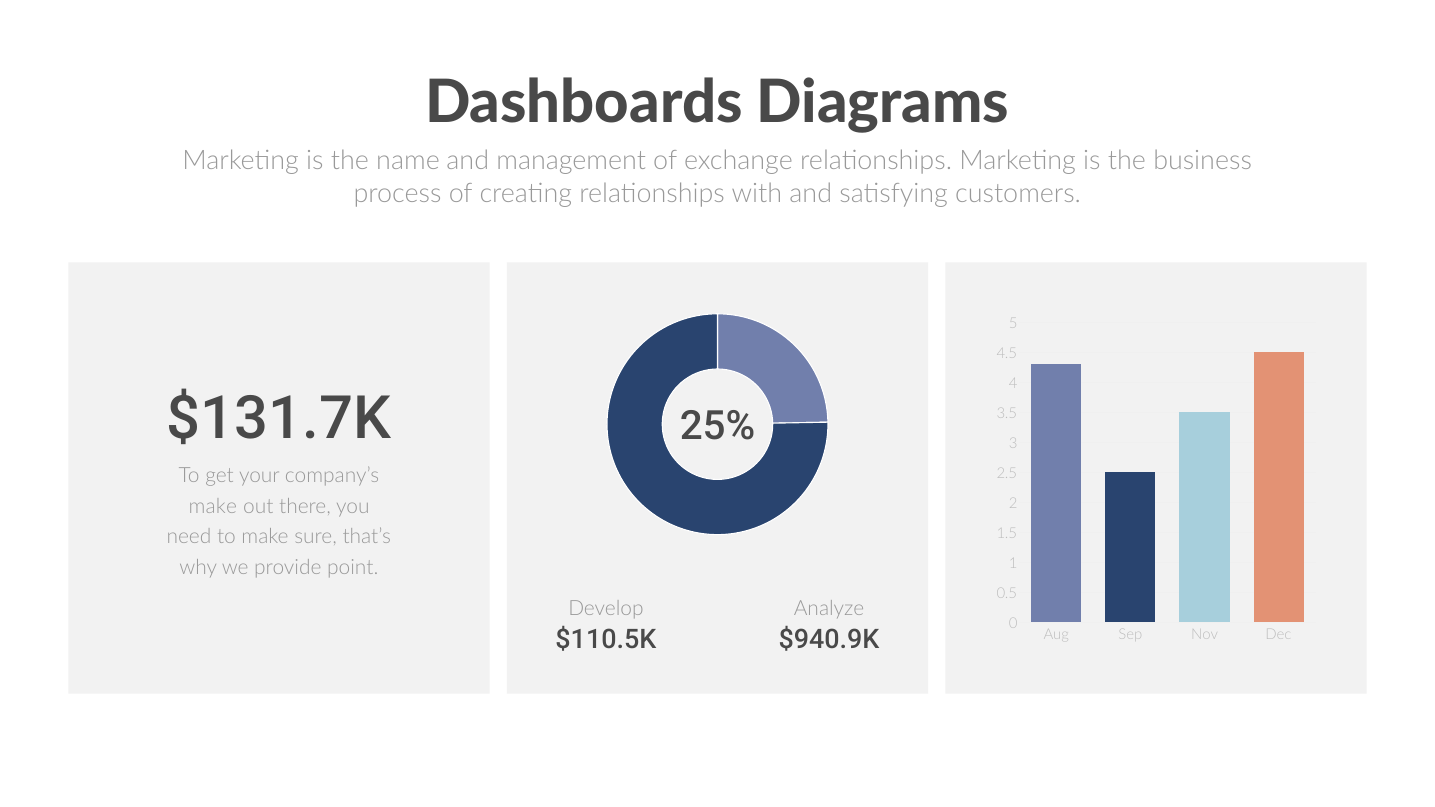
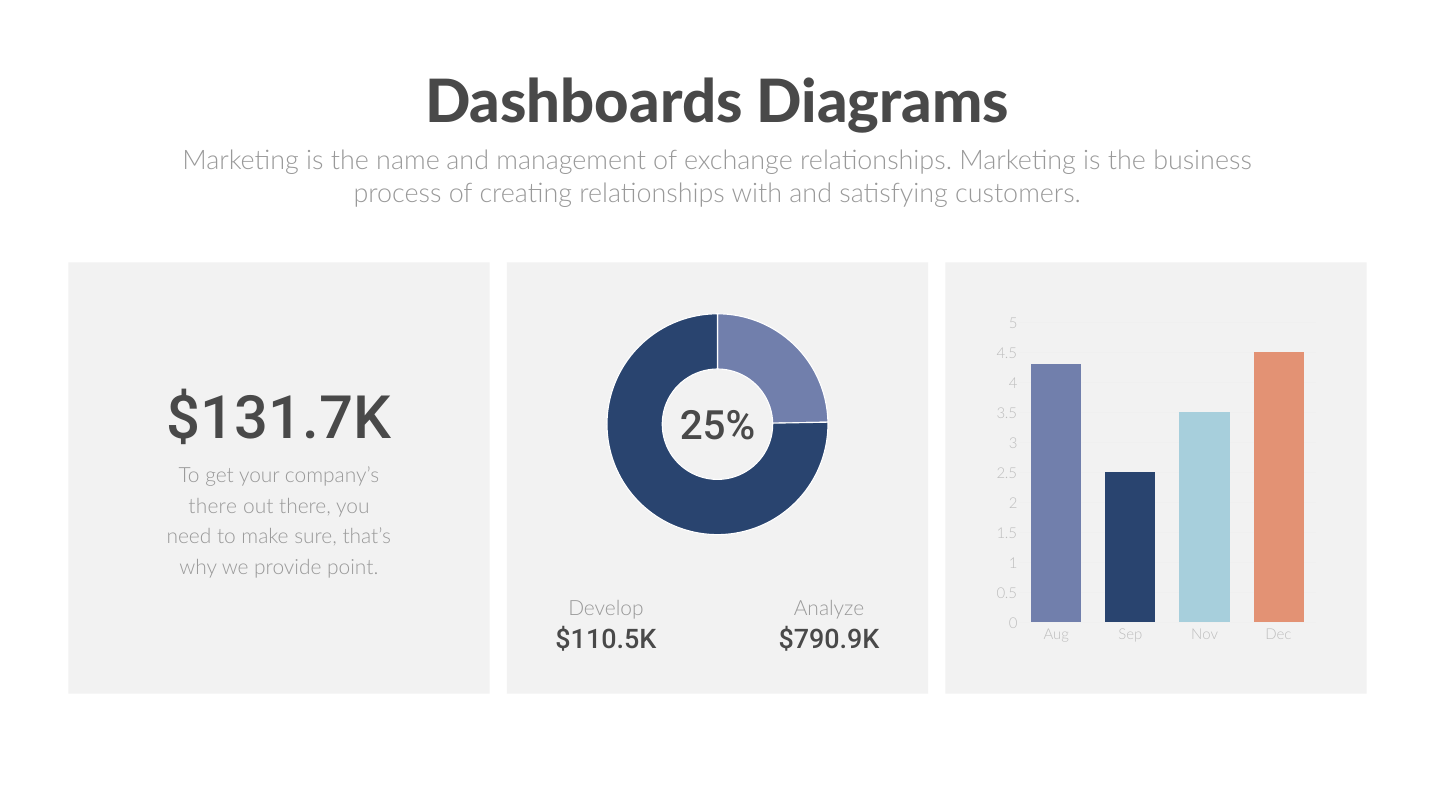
make at (213, 507): make -> there
$940.9K: $940.9K -> $790.9K
